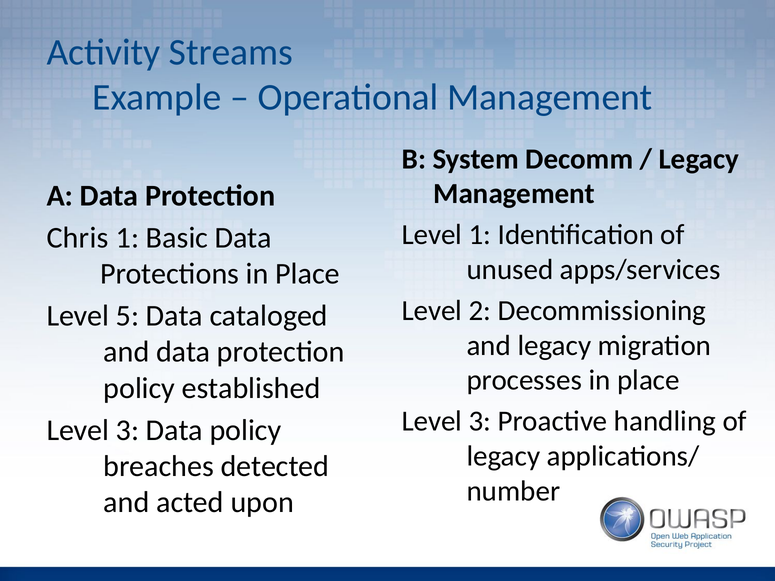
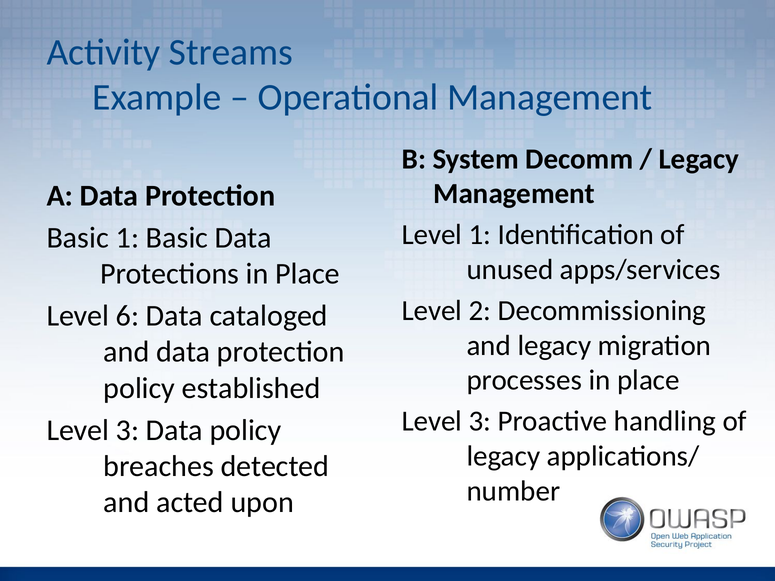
Chris at (78, 238): Chris -> Basic
5: 5 -> 6
